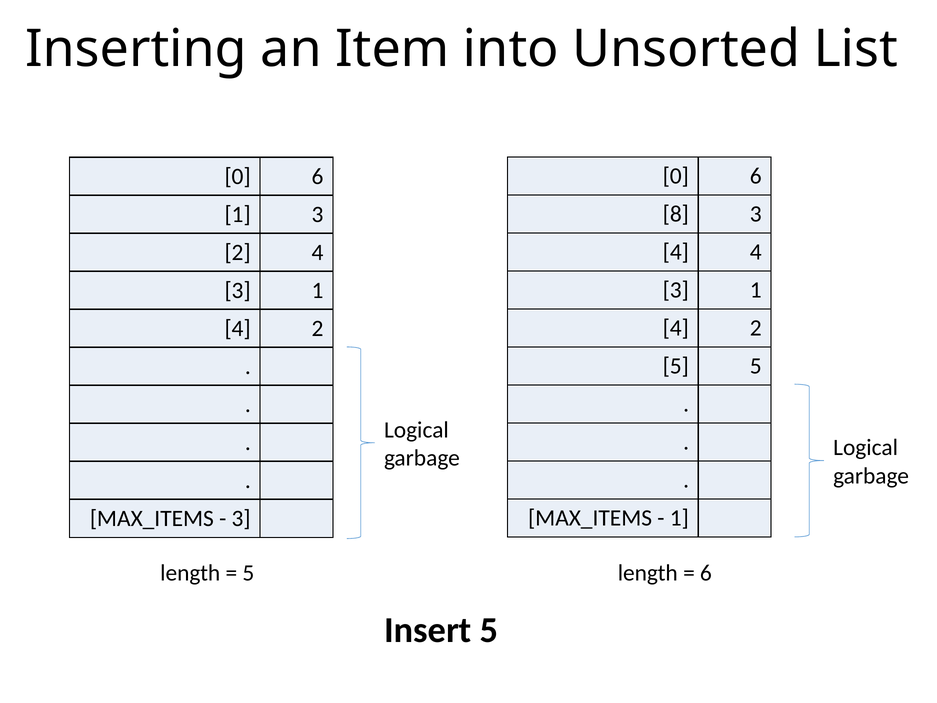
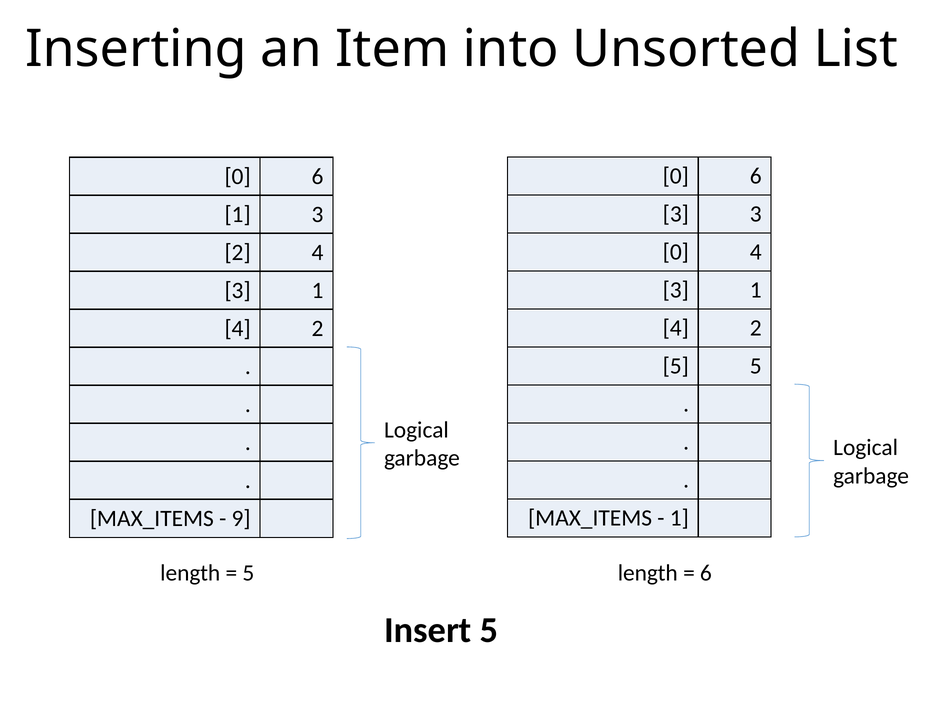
8 at (676, 214): 8 -> 3
4 at (676, 252): 4 -> 0
3 at (241, 518): 3 -> 9
